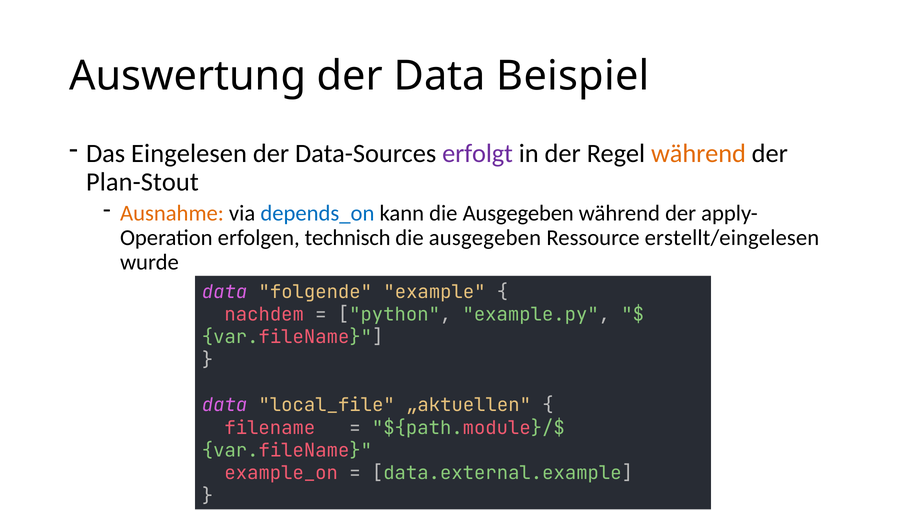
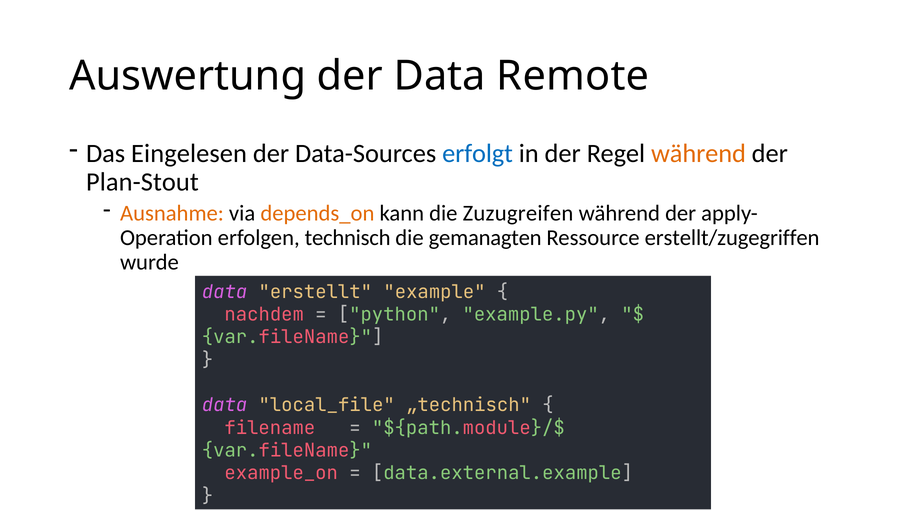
Beispiel: Beispiel -> Remote
erfolgt colour: purple -> blue
depends_on colour: blue -> orange
kann die Ausgegeben: Ausgegeben -> Zuzugreifen
ausgegeben at (485, 237): ausgegeben -> gemanagten
erstellt/eingelesen: erstellt/eingelesen -> erstellt/zugegriffen
folgende: folgende -> erstellt
„aktuellen: „aktuellen -> „technisch
